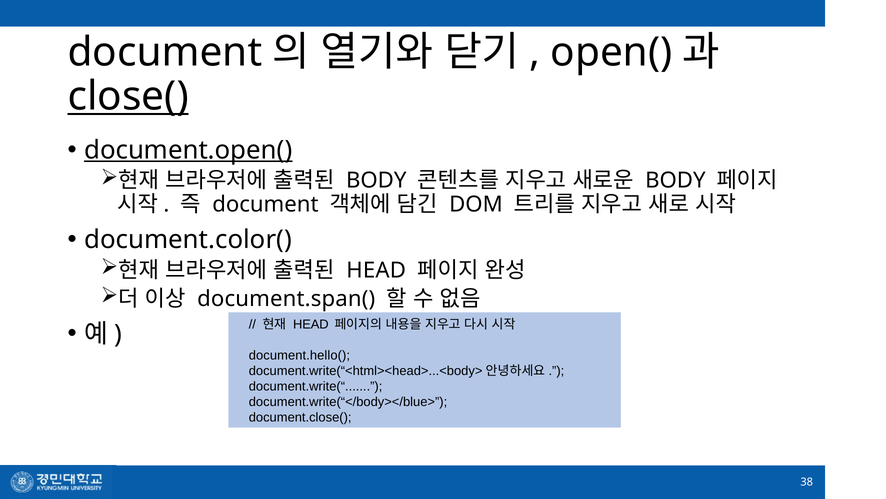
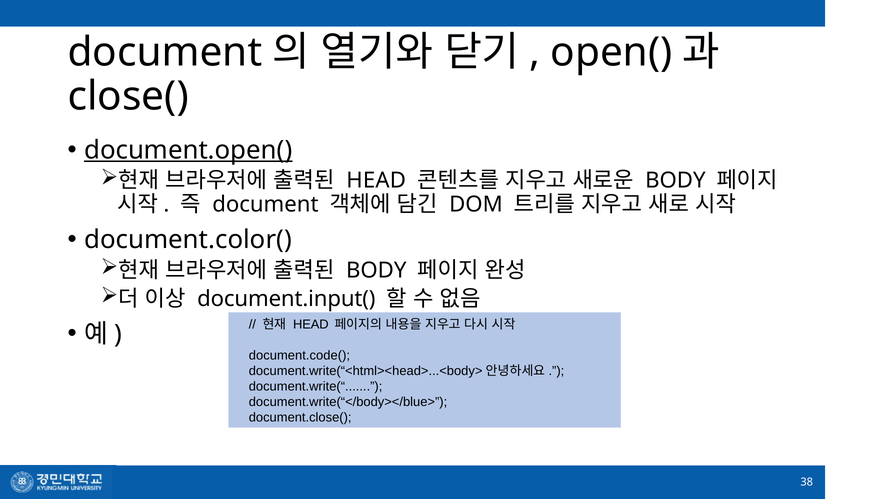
close( underline: present -> none
BODY at (376, 180): BODY -> HEAD
HEAD at (376, 270): HEAD -> BODY
document.span(: document.span( -> document.input(
document.hello(: document.hello( -> document.code(
